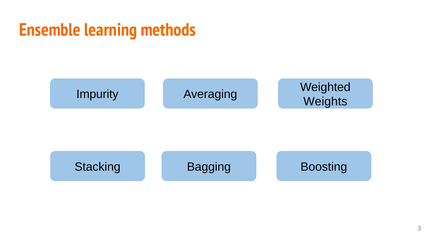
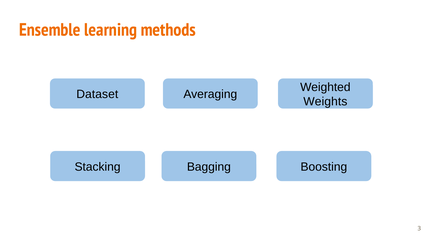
Impurity: Impurity -> Dataset
